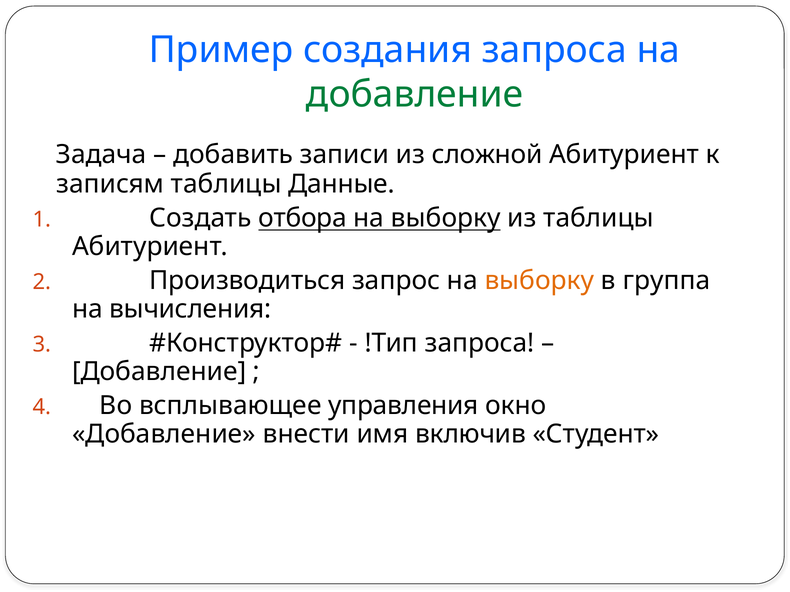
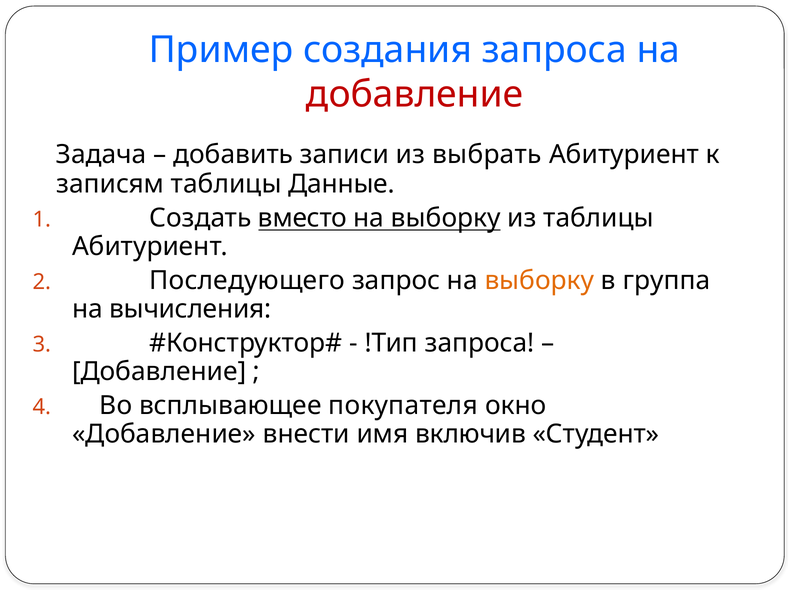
добавление at (415, 95) colour: green -> red
сложной: сложной -> выбрать
отбора: отбора -> вместо
Производиться: Производиться -> Последующего
управления: управления -> покупателя
